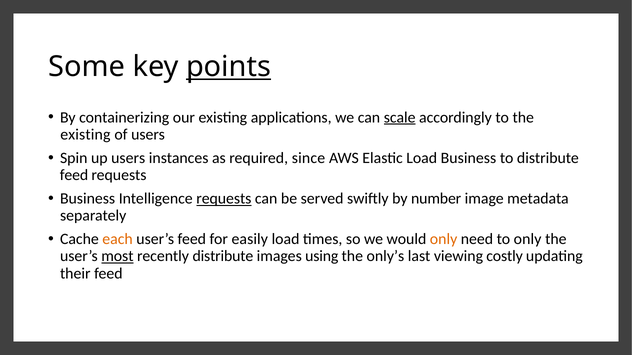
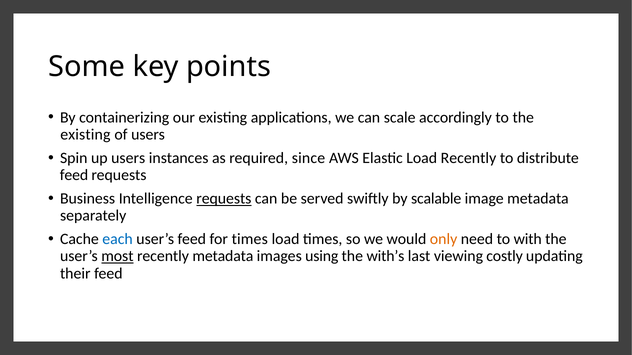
points underline: present -> none
scale underline: present -> none
Load Business: Business -> Recently
number: number -> scalable
each colour: orange -> blue
for easily: easily -> times
to only: only -> with
recently distribute: distribute -> metadata
only’s: only’s -> with’s
